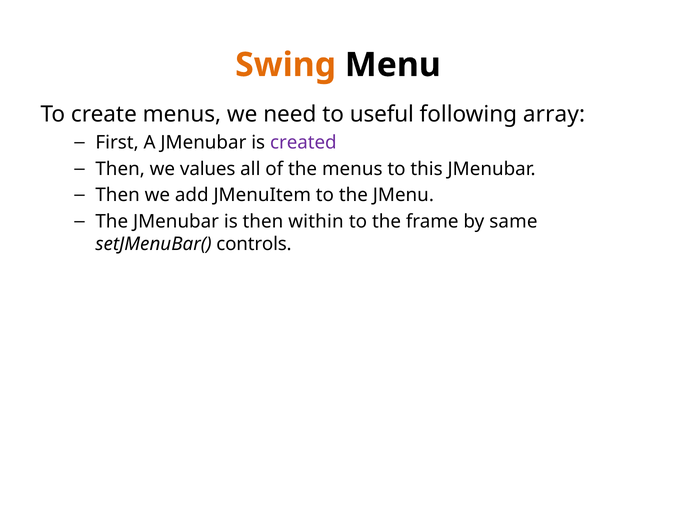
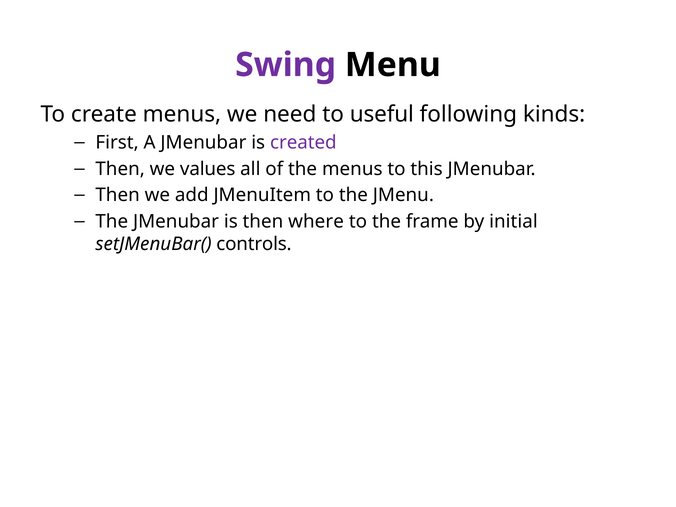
Swing colour: orange -> purple
array: array -> kinds
within: within -> where
same: same -> initial
